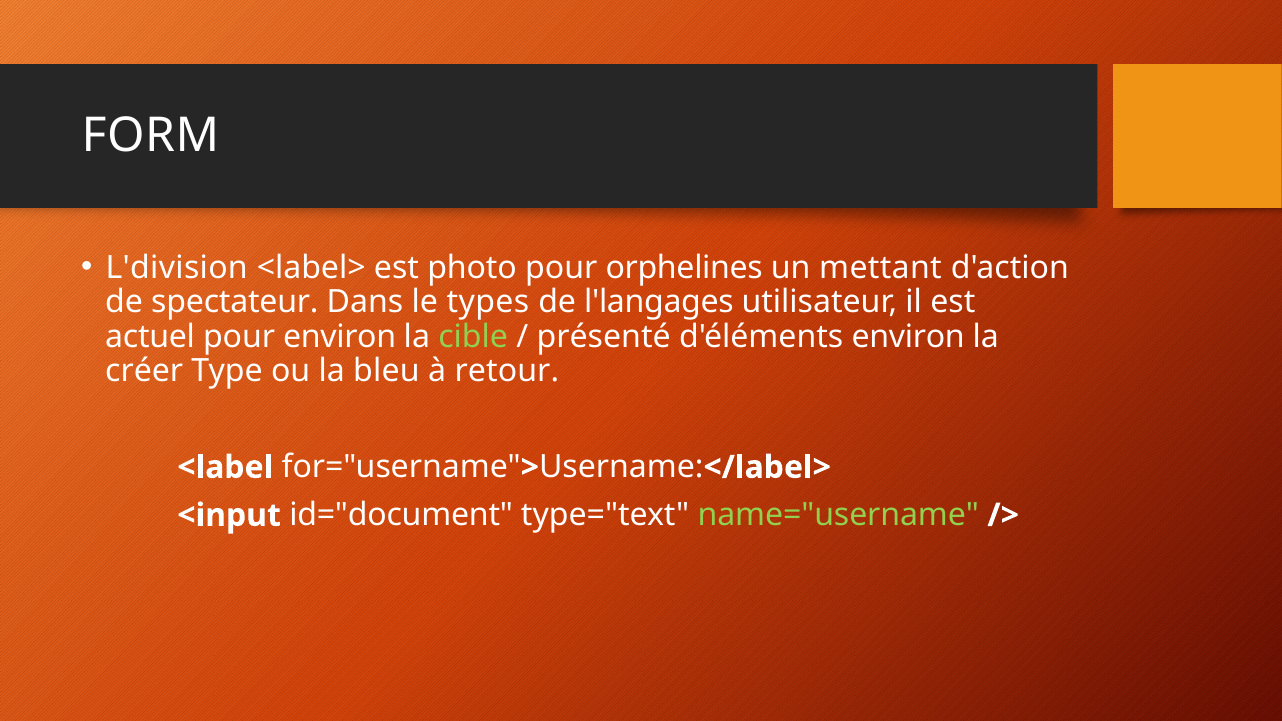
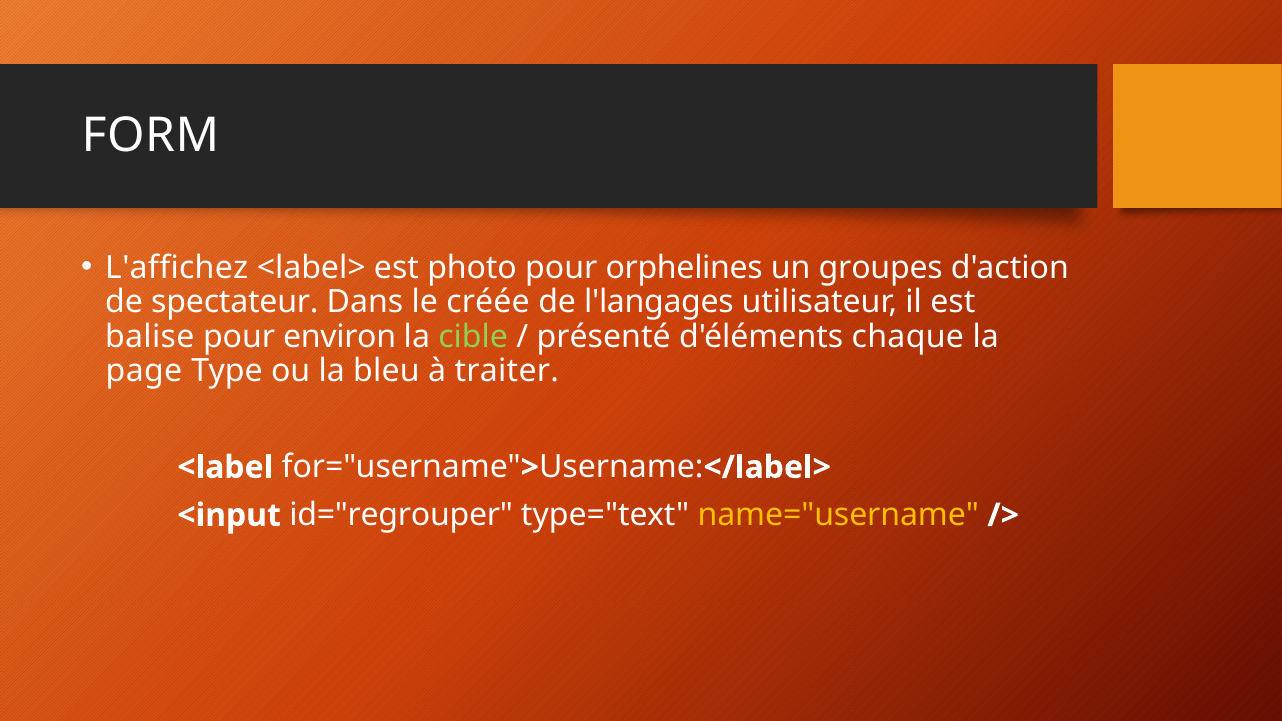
L'division: L'division -> L'affichez
mettant: mettant -> groupes
types: types -> créée
actuel: actuel -> balise
d'éléments environ: environ -> chaque
créer: créer -> page
retour: retour -> traiter
id="document: id="document -> id="regrouper
name="username colour: light green -> yellow
